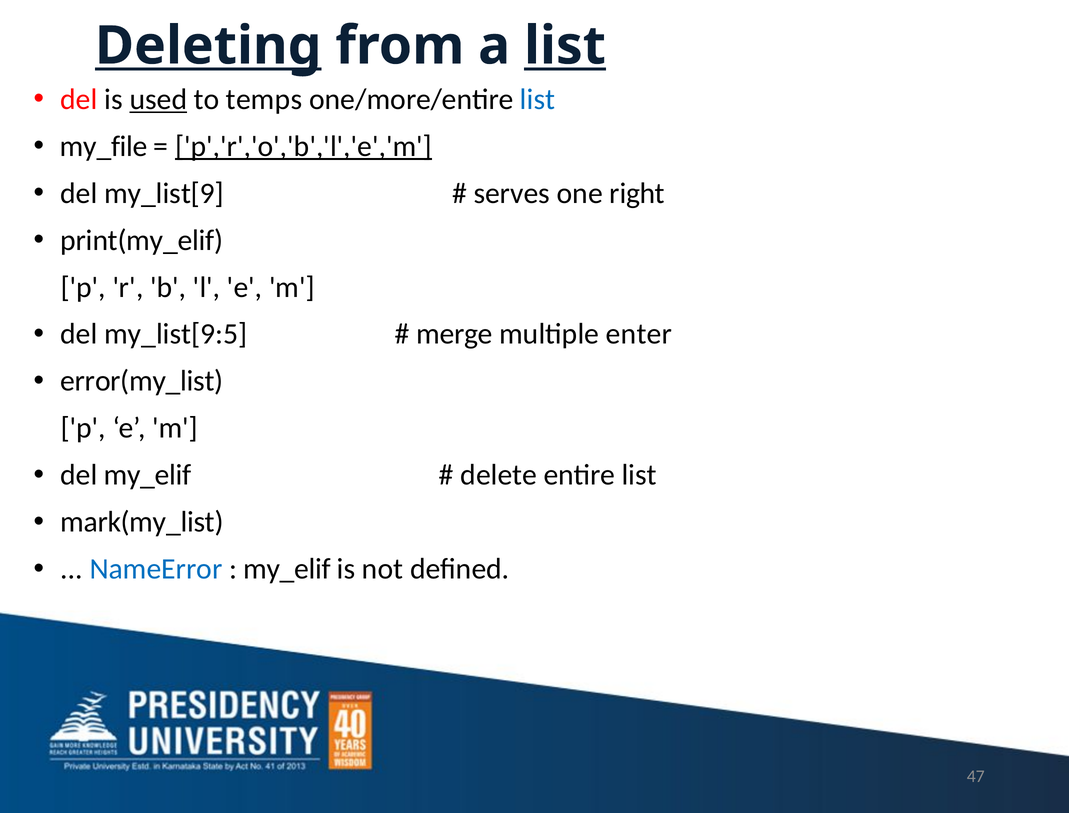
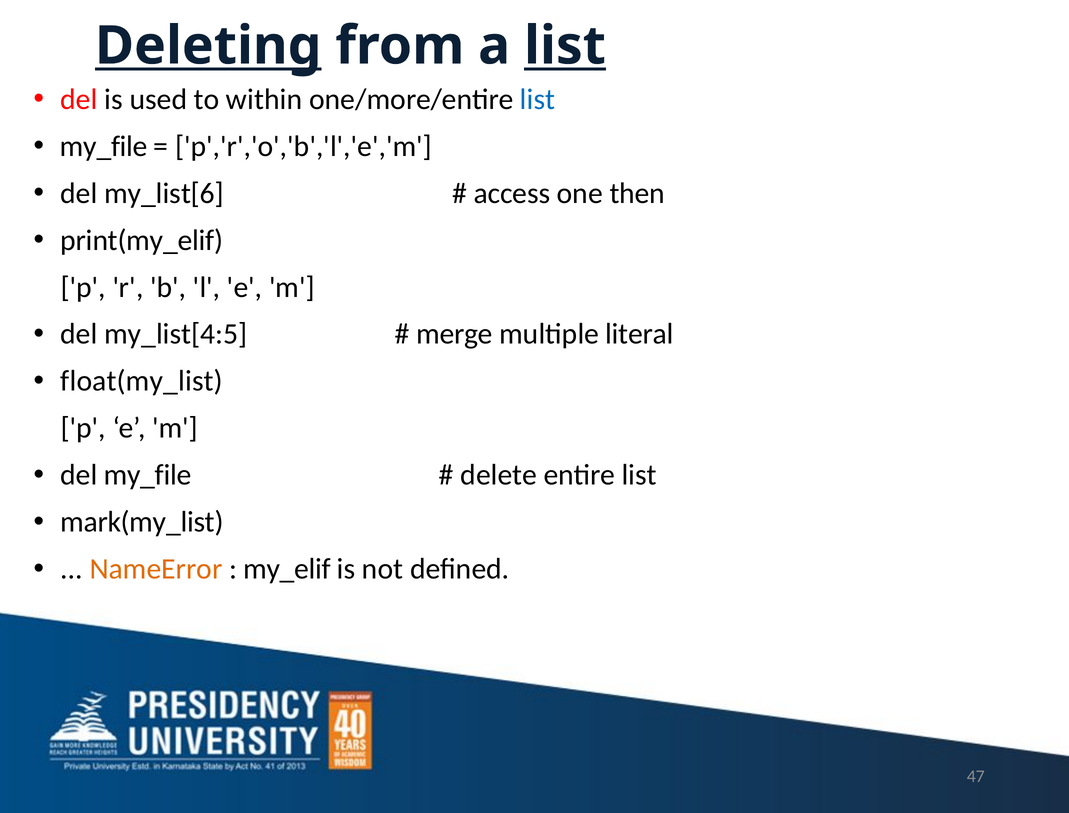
used underline: present -> none
temps: temps -> within
p','r','o','b','l','e','m underline: present -> none
my_list[9: my_list[9 -> my_list[6
serves: serves -> access
right: right -> then
my_list[9:5: my_list[9:5 -> my_list[4:5
enter: enter -> literal
error(my_list: error(my_list -> float(my_list
del my_elif: my_elif -> my_file
NameError colour: blue -> orange
